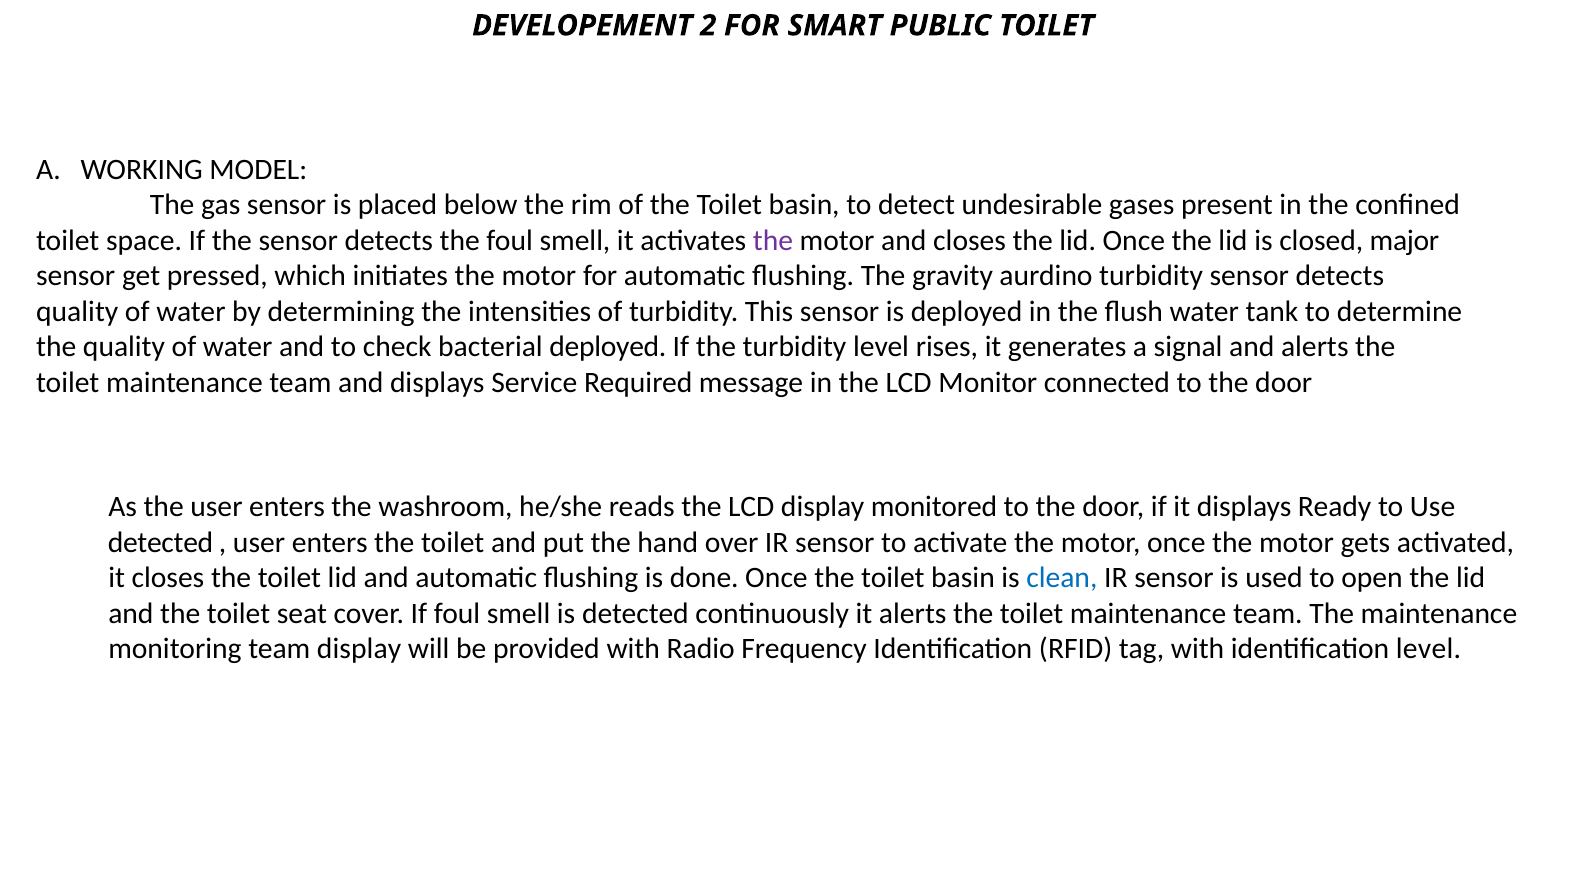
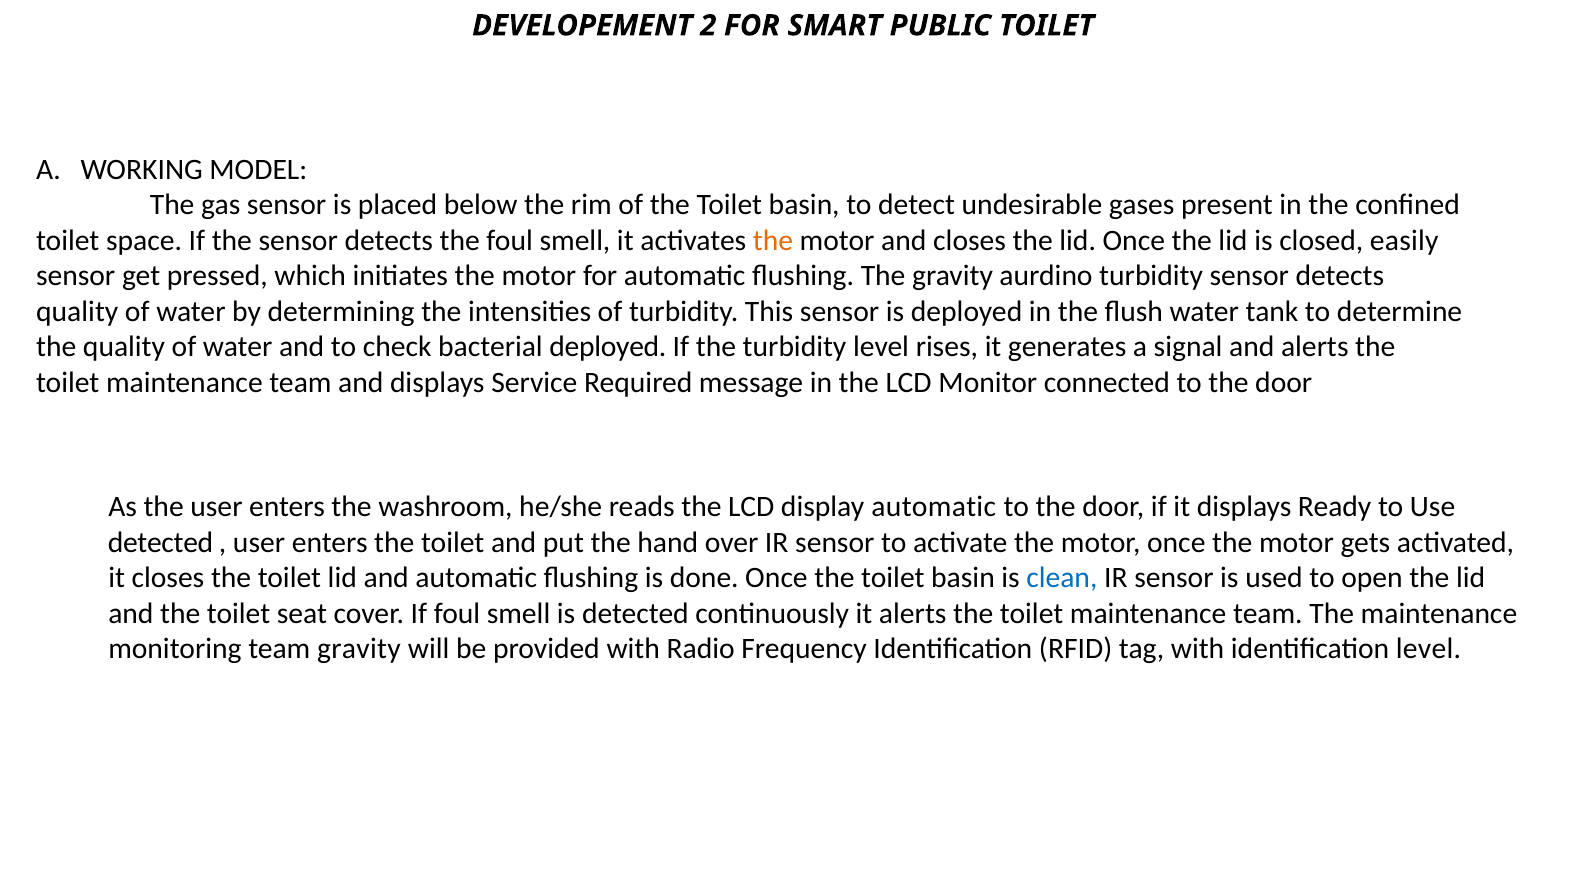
the at (773, 241) colour: purple -> orange
major: major -> easily
display monitored: monitored -> automatic
team display: display -> gravity
